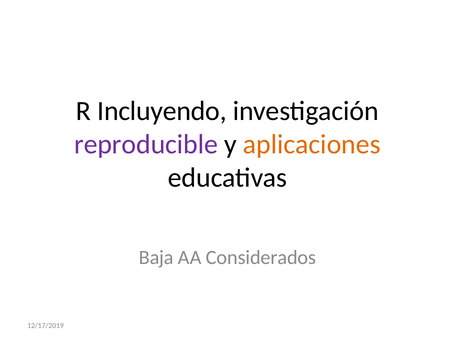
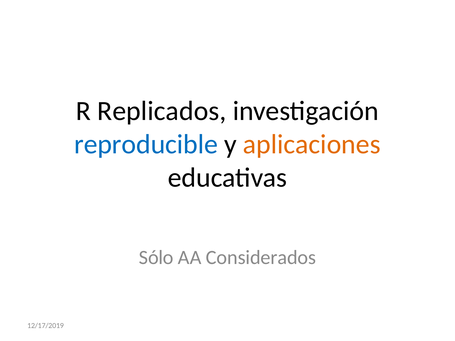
Incluyendo: Incluyendo -> Replicados
reproducible colour: purple -> blue
Baja: Baja -> Sólo
